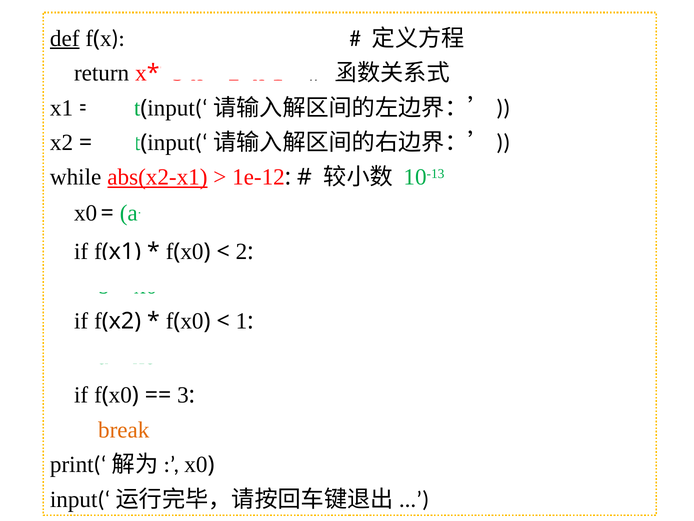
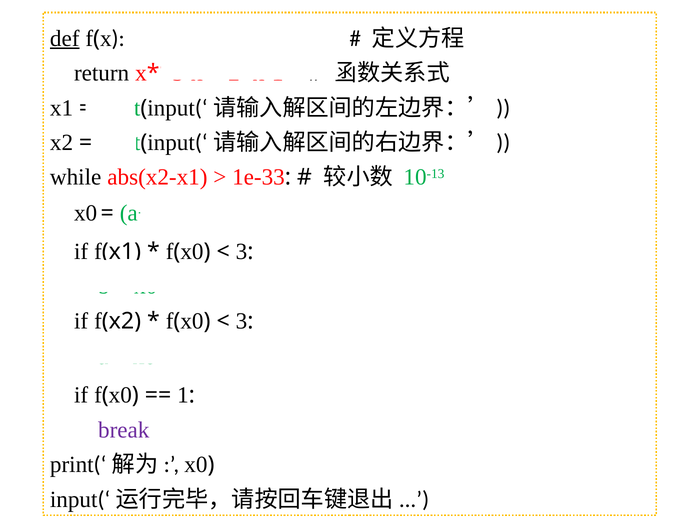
abs(x2-x1 underline: present -> none
1e-12: 1e-12 -> 1e-33
2 at (241, 251): 2 -> 3
1 at (241, 321): 1 -> 3
3 at (183, 395): 3 -> 1
break colour: orange -> purple
